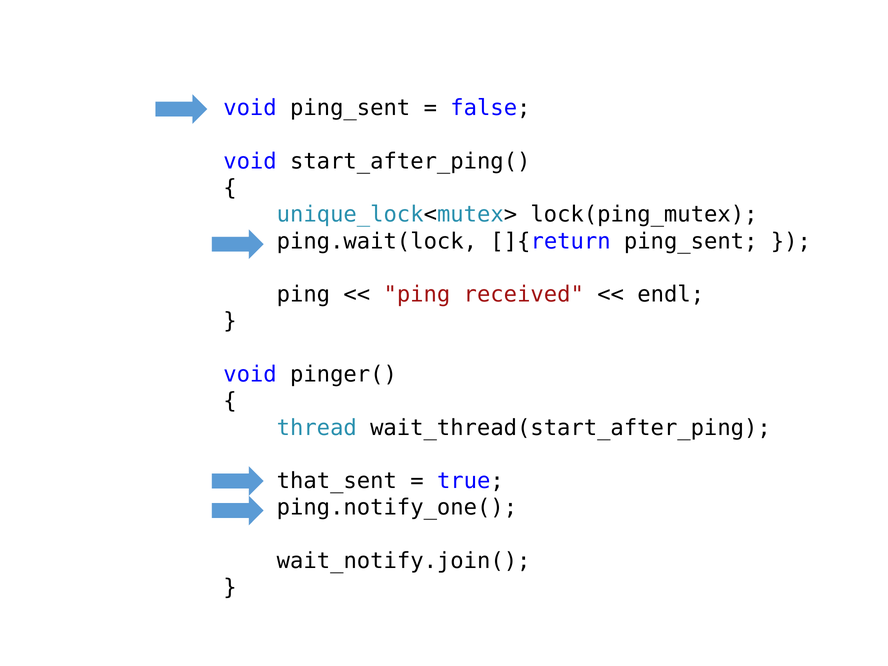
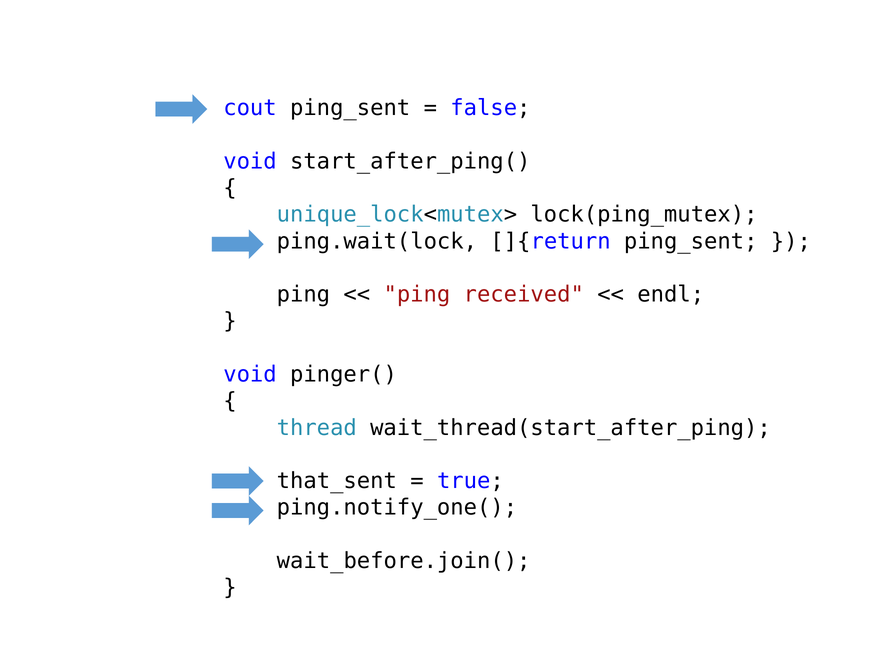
void at (250, 108): void -> cout
wait_notify.join(: wait_notify.join( -> wait_before.join(
